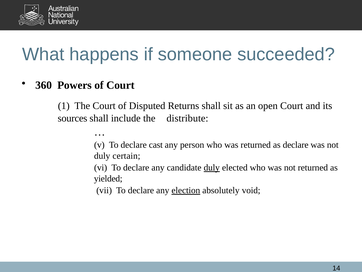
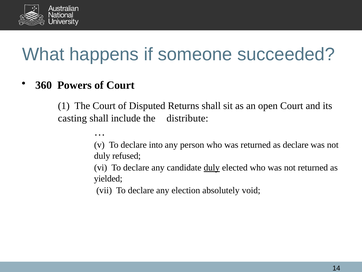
sources: sources -> casting
cast: cast -> into
certain: certain -> refused
election underline: present -> none
